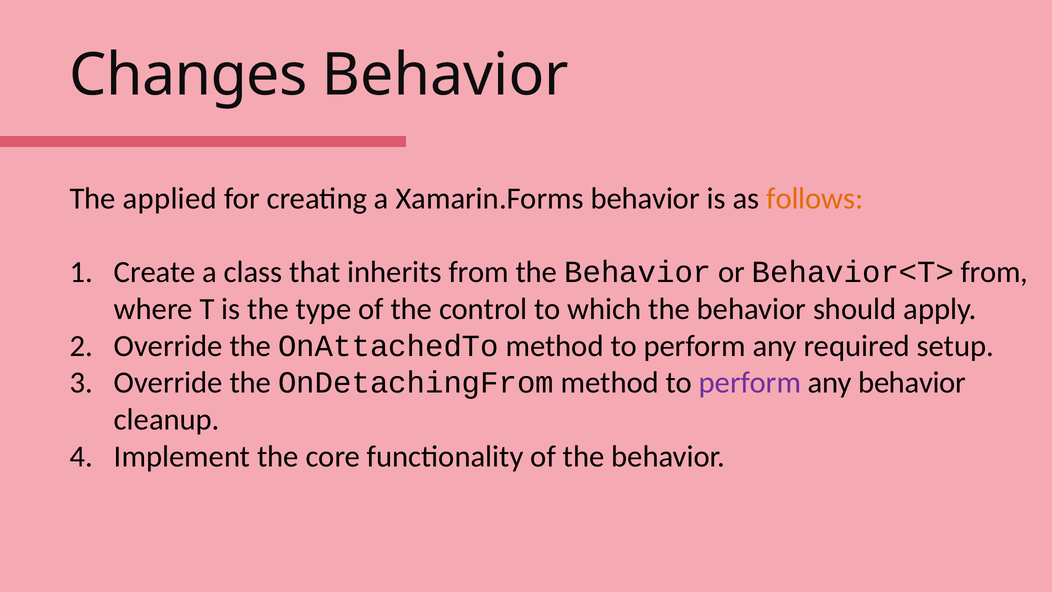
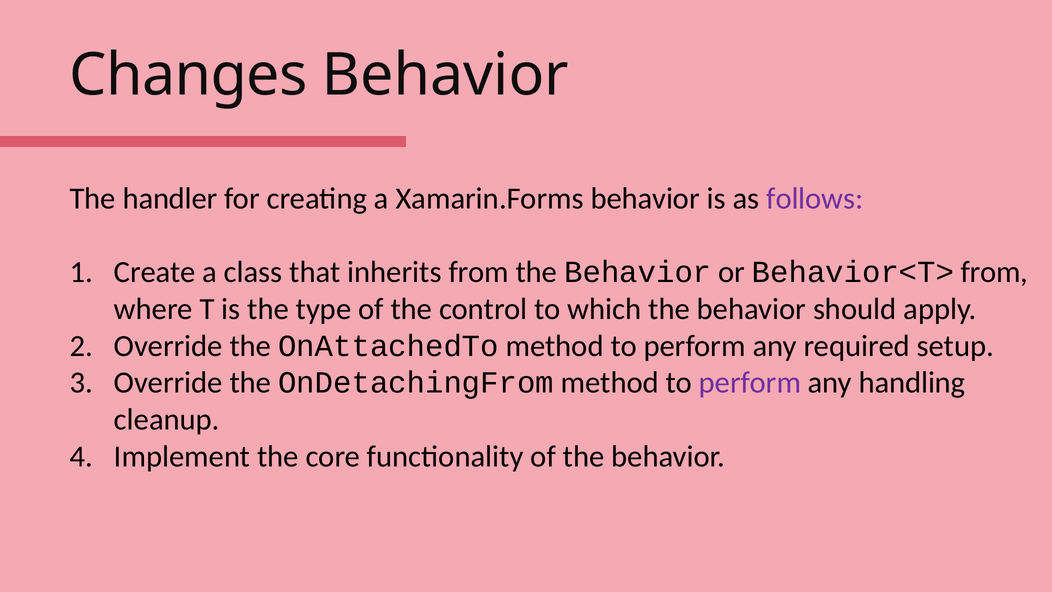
applied: applied -> handler
follows colour: orange -> purple
any behavior: behavior -> handling
